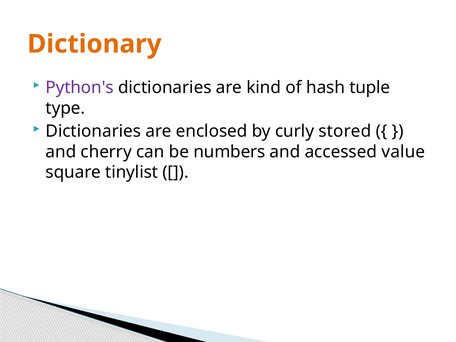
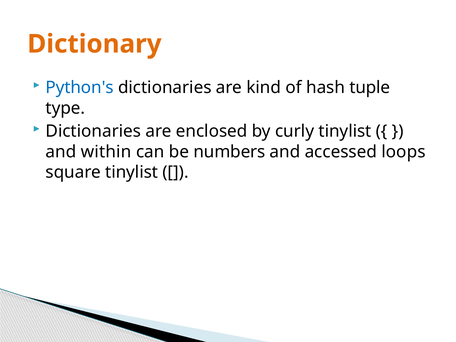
Python's colour: purple -> blue
curly stored: stored -> tinylist
cherry: cherry -> within
value: value -> loops
